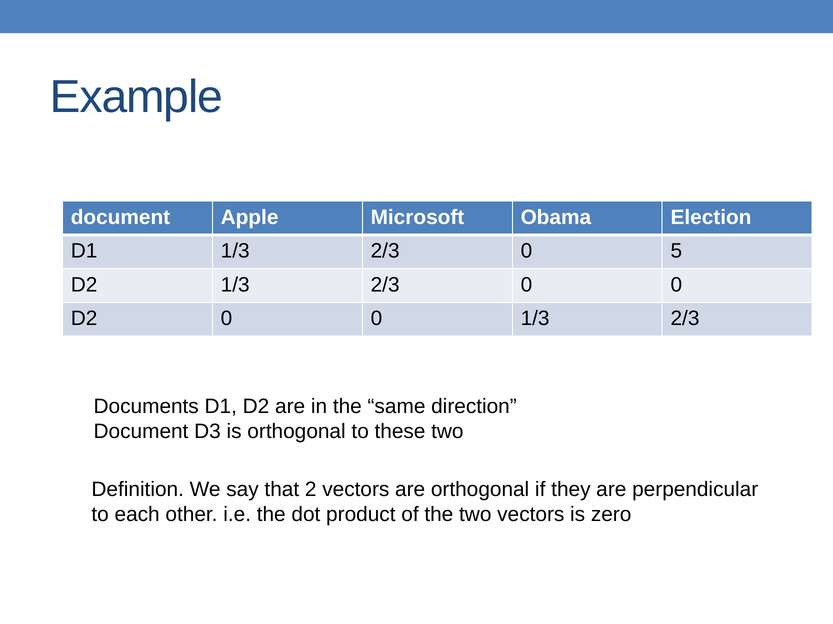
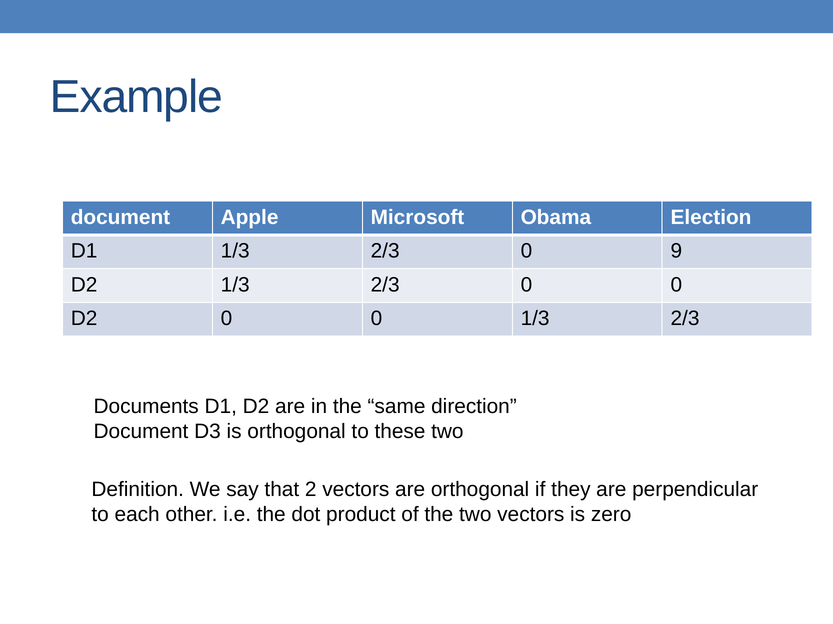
5: 5 -> 9
